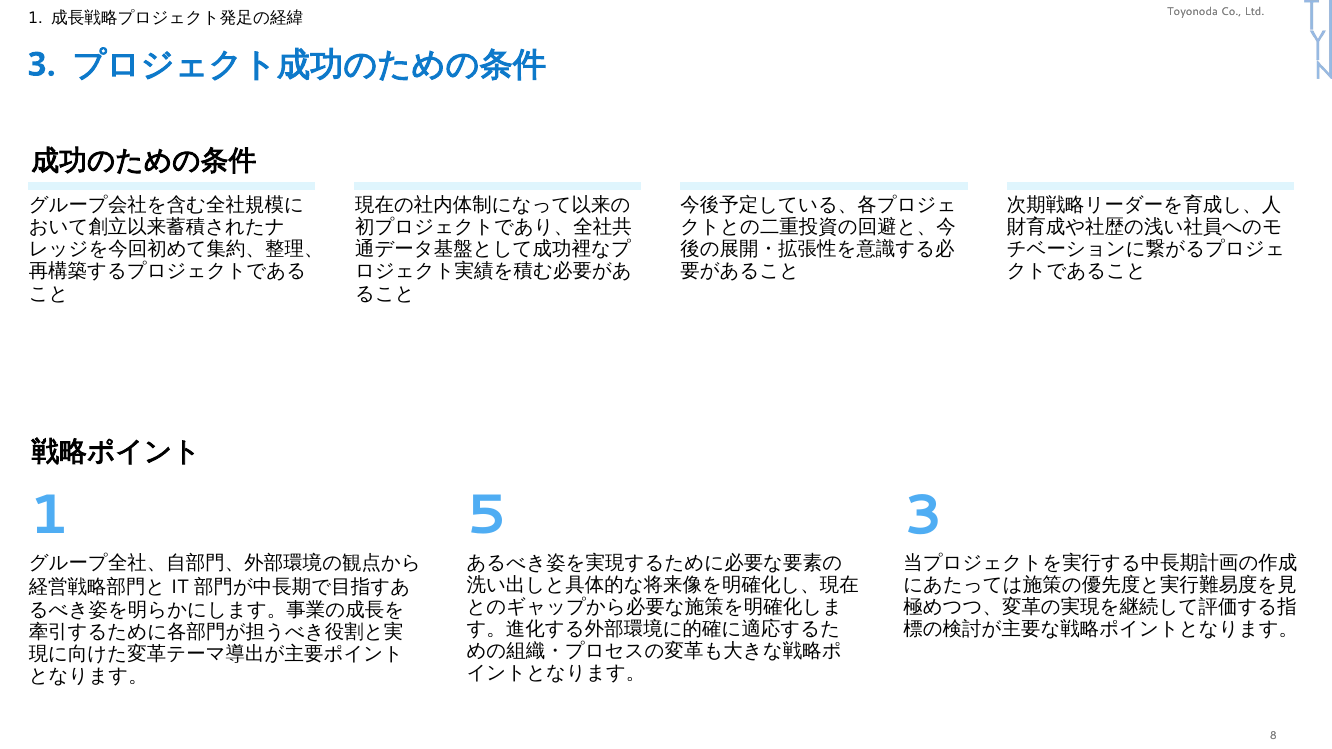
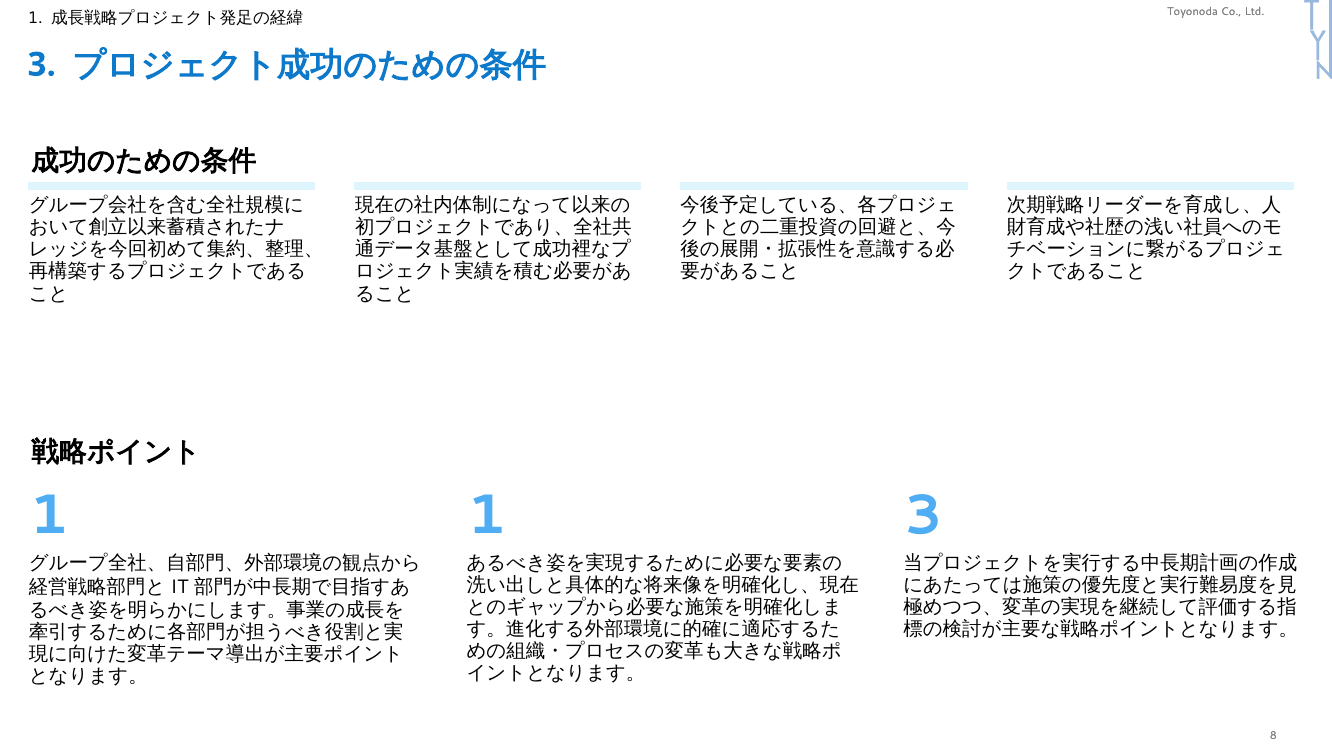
1 5: 5 -> 1
